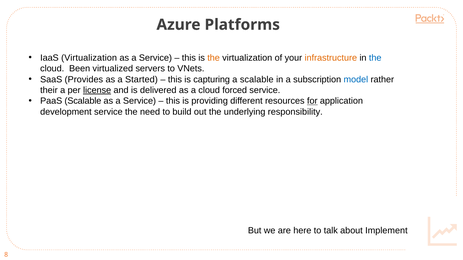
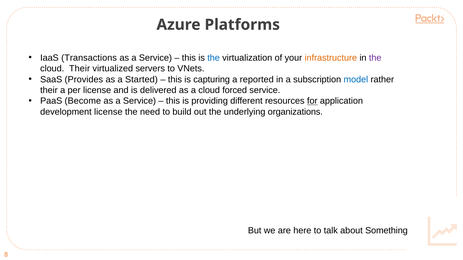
IaaS Virtualization: Virtualization -> Transactions
the at (214, 58) colour: orange -> blue
the at (375, 58) colour: blue -> purple
cloud Been: Been -> Their
a scalable: scalable -> reported
license at (97, 90) underline: present -> none
PaaS Scalable: Scalable -> Become
development service: service -> license
responsibility: responsibility -> organizations
Implement: Implement -> Something
